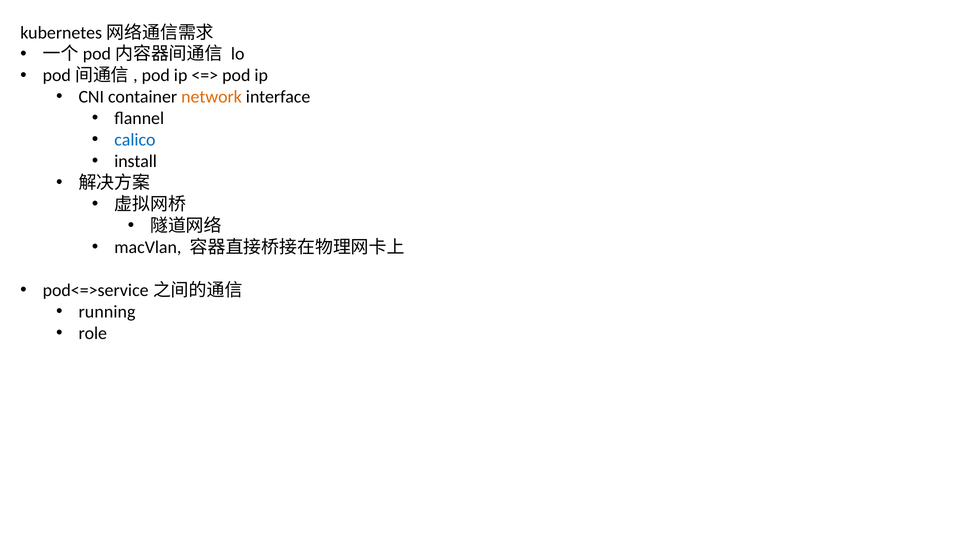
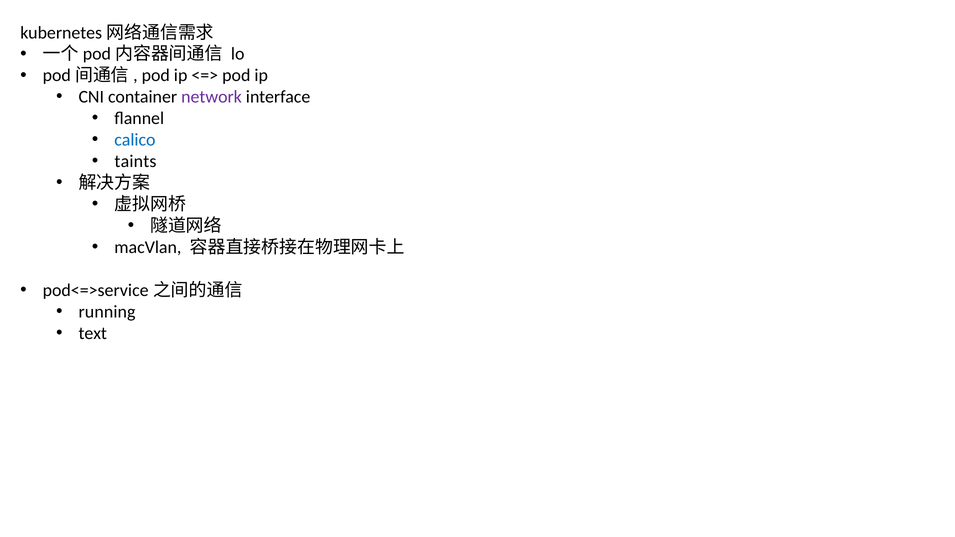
network colour: orange -> purple
install: install -> taints
role: role -> text
